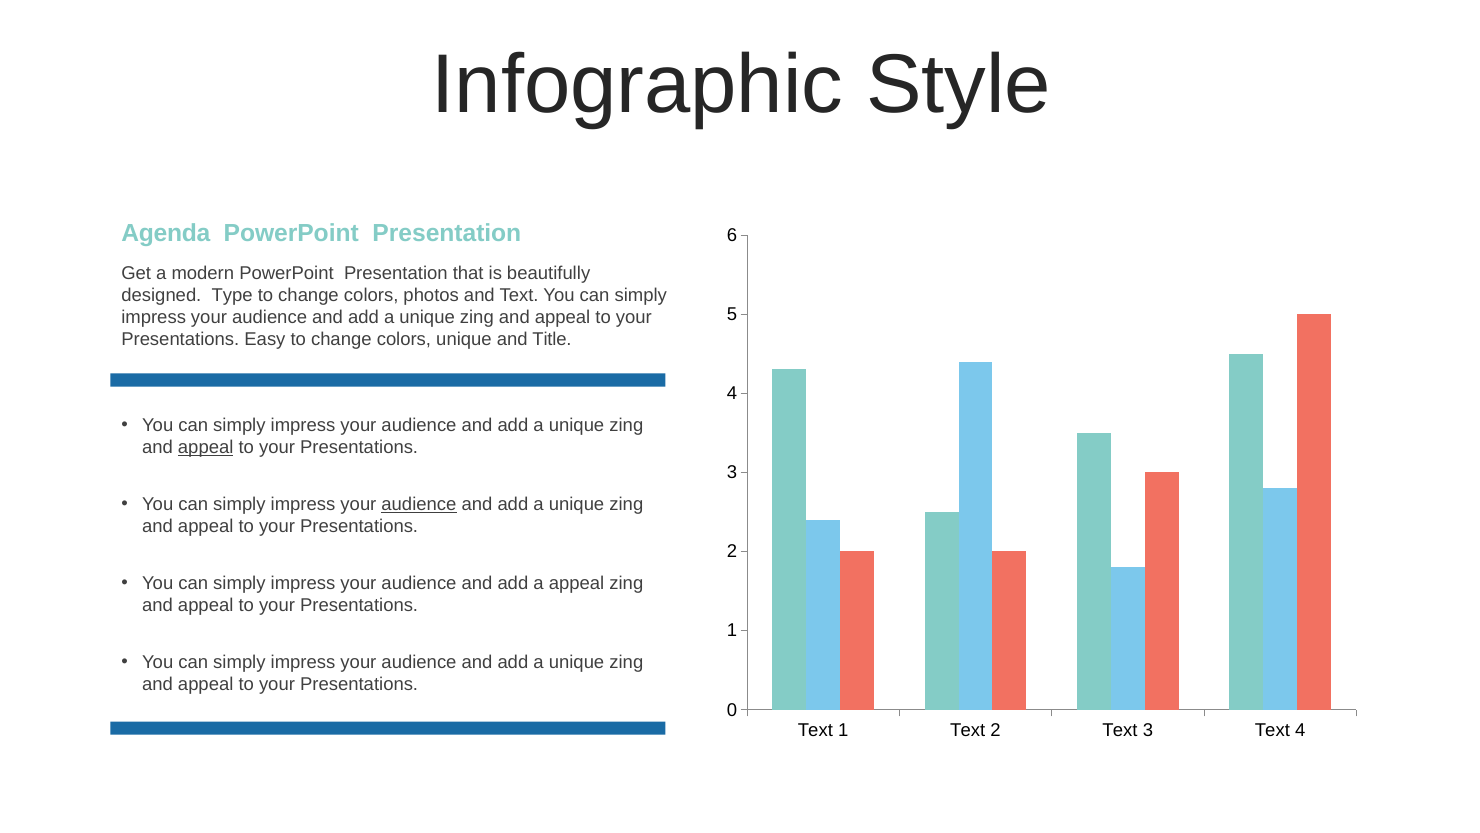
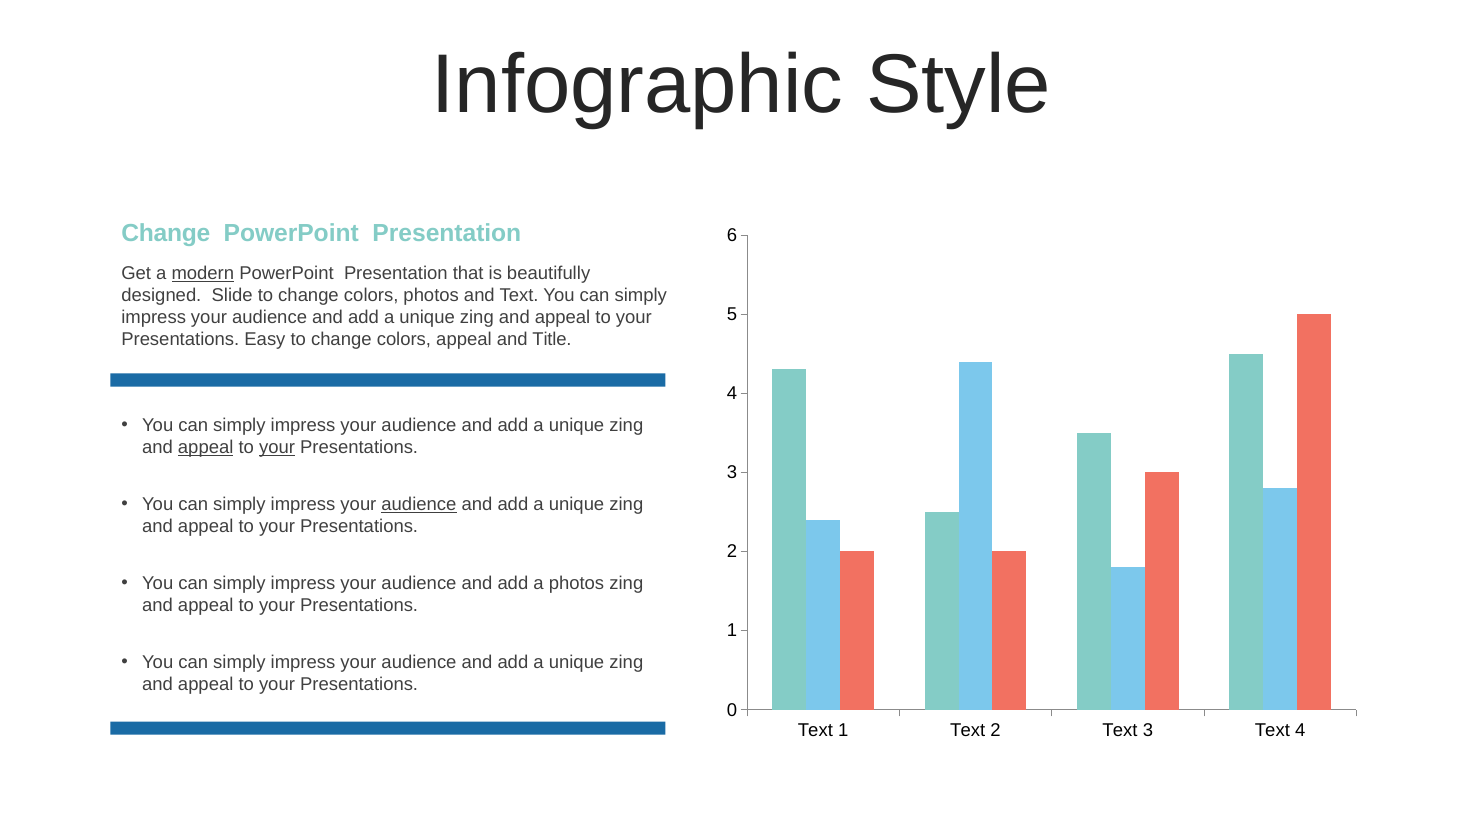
Agenda at (166, 234): Agenda -> Change
modern underline: none -> present
Type: Type -> Slide
colors unique: unique -> appeal
your at (277, 447) underline: none -> present
a appeal: appeal -> photos
